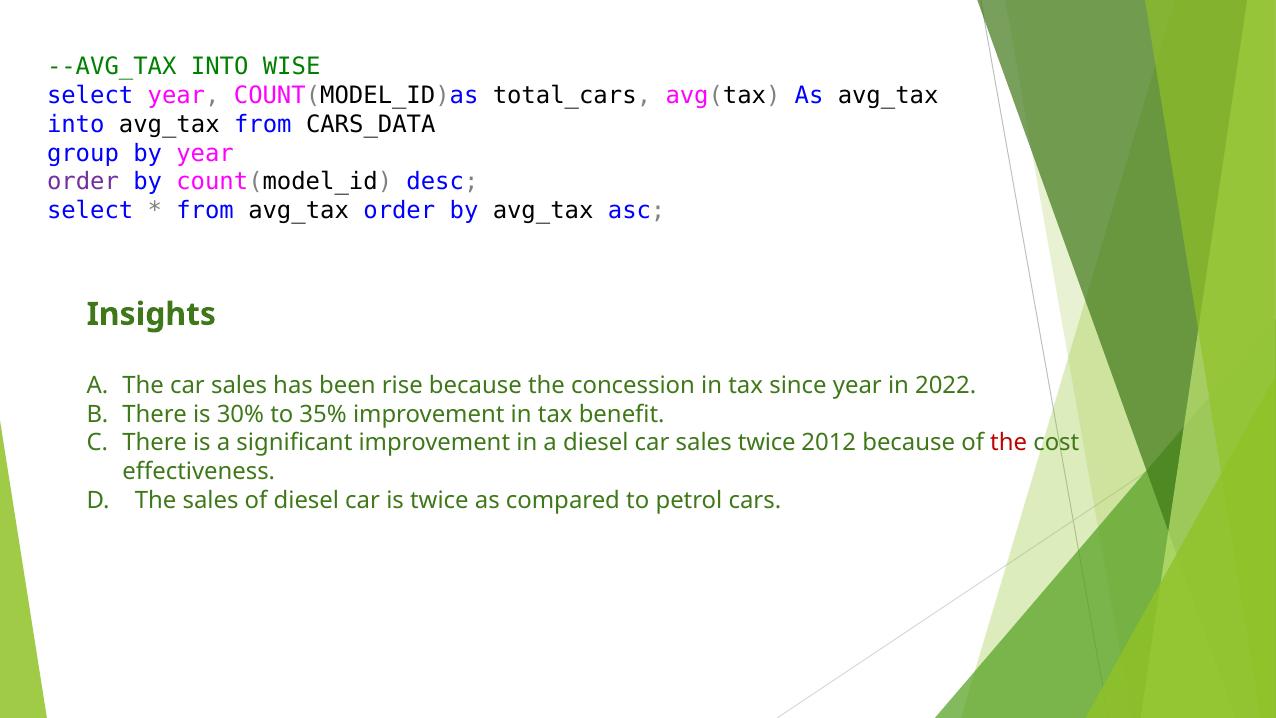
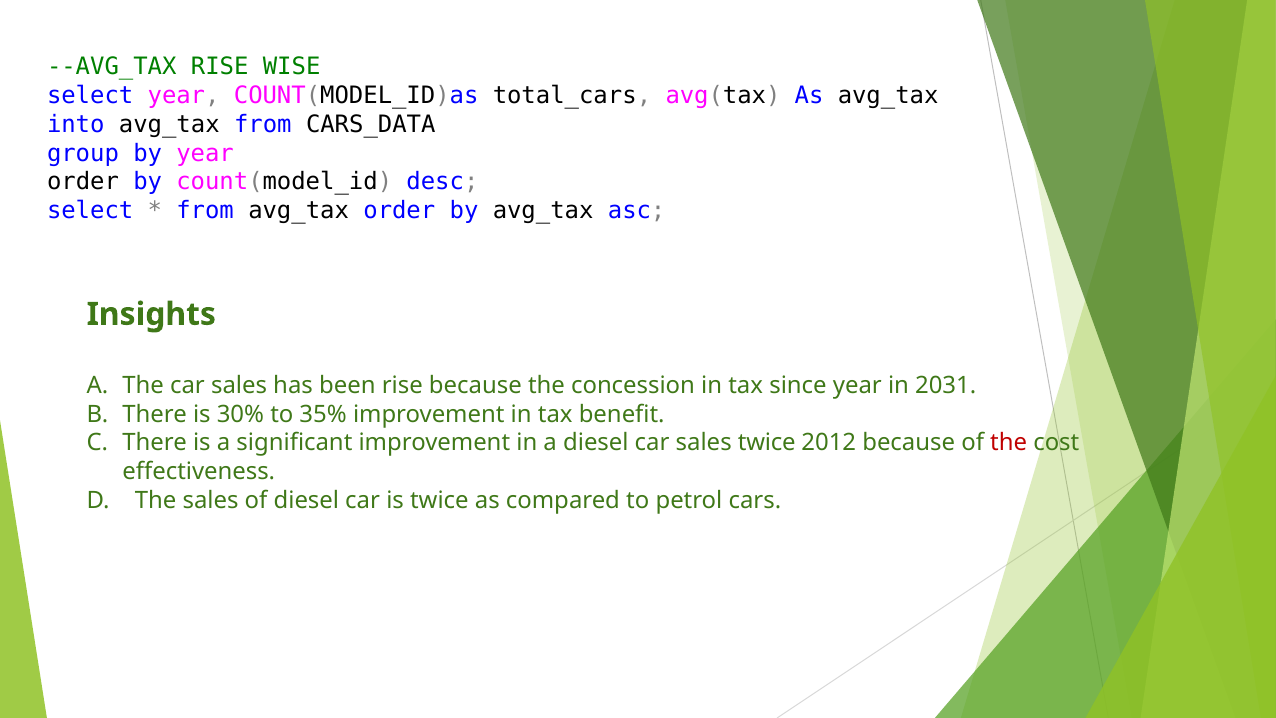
--AVG_TAX INTO: INTO -> RISE
order at (83, 182) colour: purple -> black
2022: 2022 -> 2031
